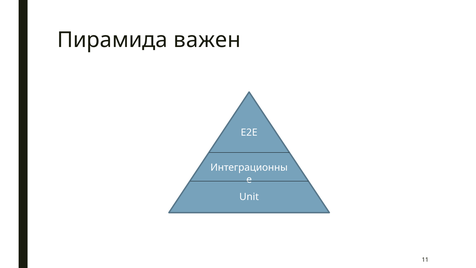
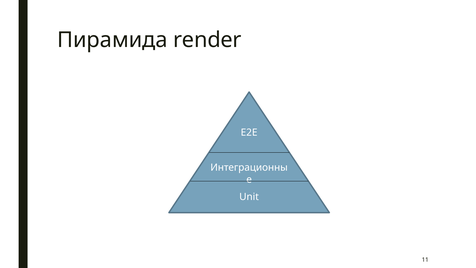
важен: важен -> render
